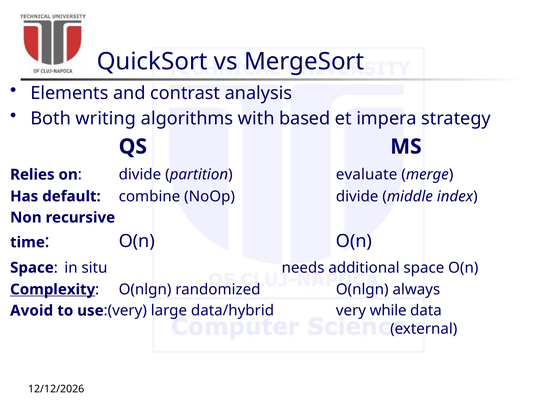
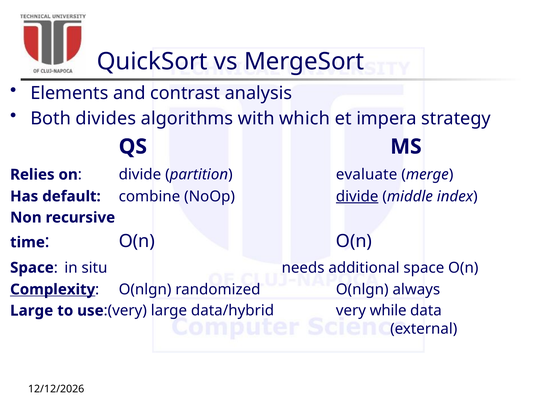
writing: writing -> divides
based: based -> which
divide at (357, 196) underline: none -> present
Avoid at (32, 310): Avoid -> Large
